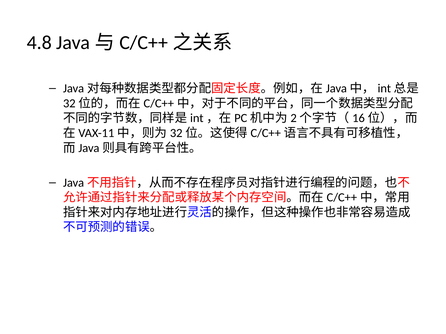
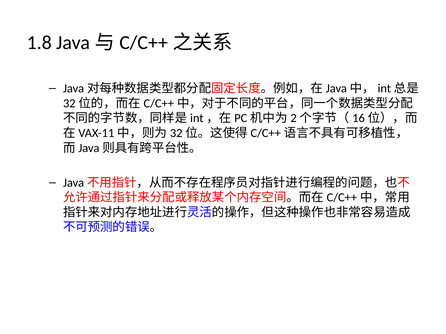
4.8: 4.8 -> 1.8
